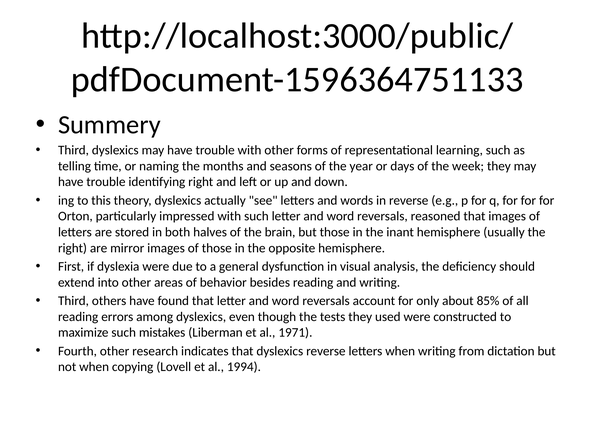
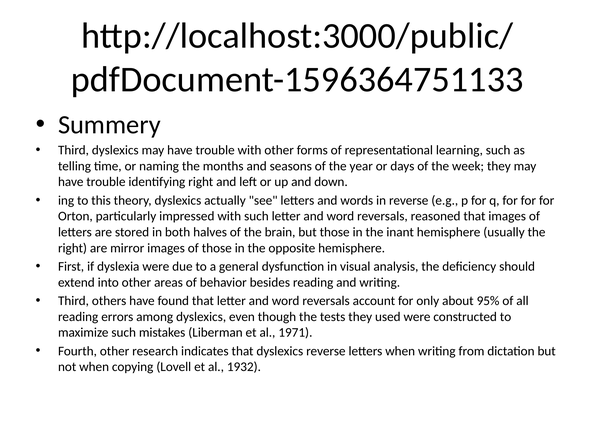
85%: 85% -> 95%
1994: 1994 -> 1932
